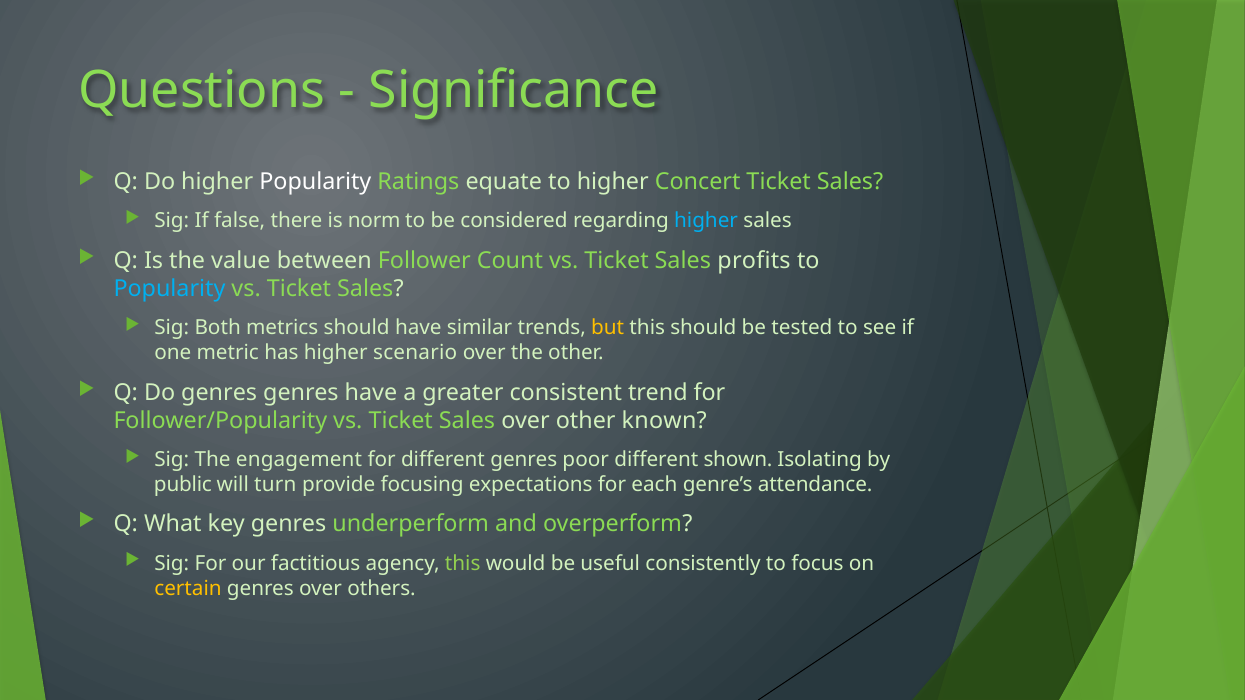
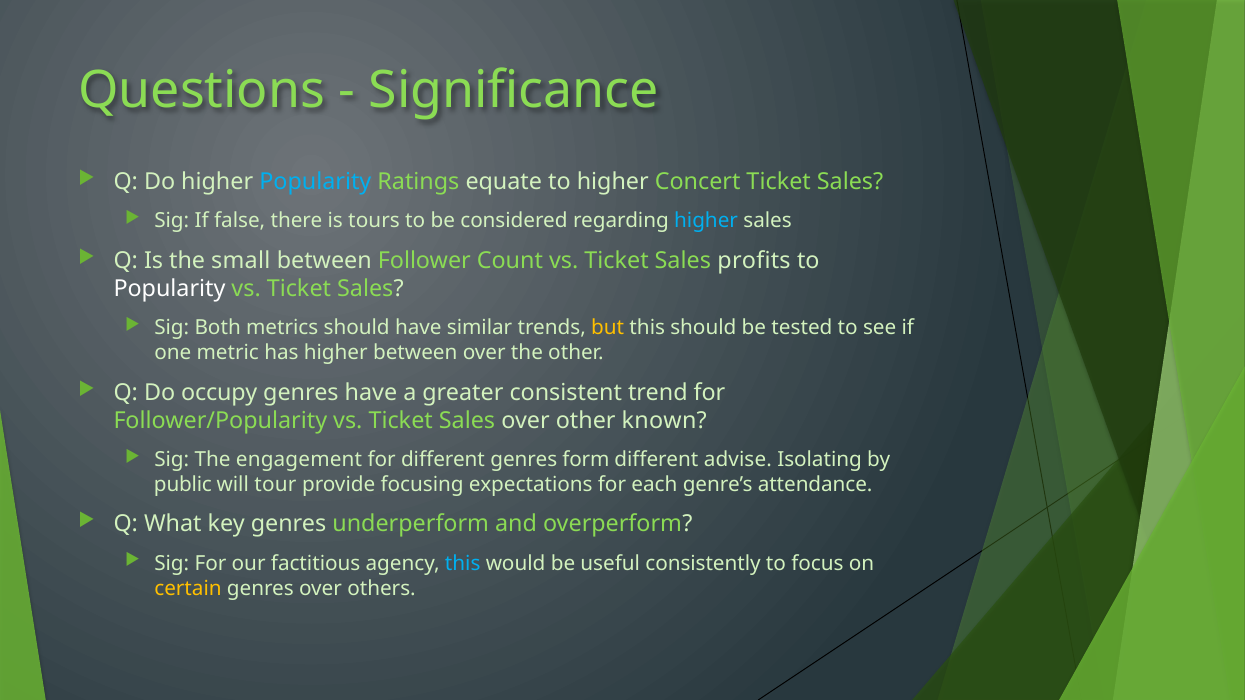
Popularity at (315, 182) colour: white -> light blue
norm: norm -> tours
value: value -> small
Popularity at (170, 289) colour: light blue -> white
higher scenario: scenario -> between
Do genres: genres -> occupy
poor: poor -> form
shown: shown -> advise
turn: turn -> tour
this at (463, 564) colour: light green -> light blue
